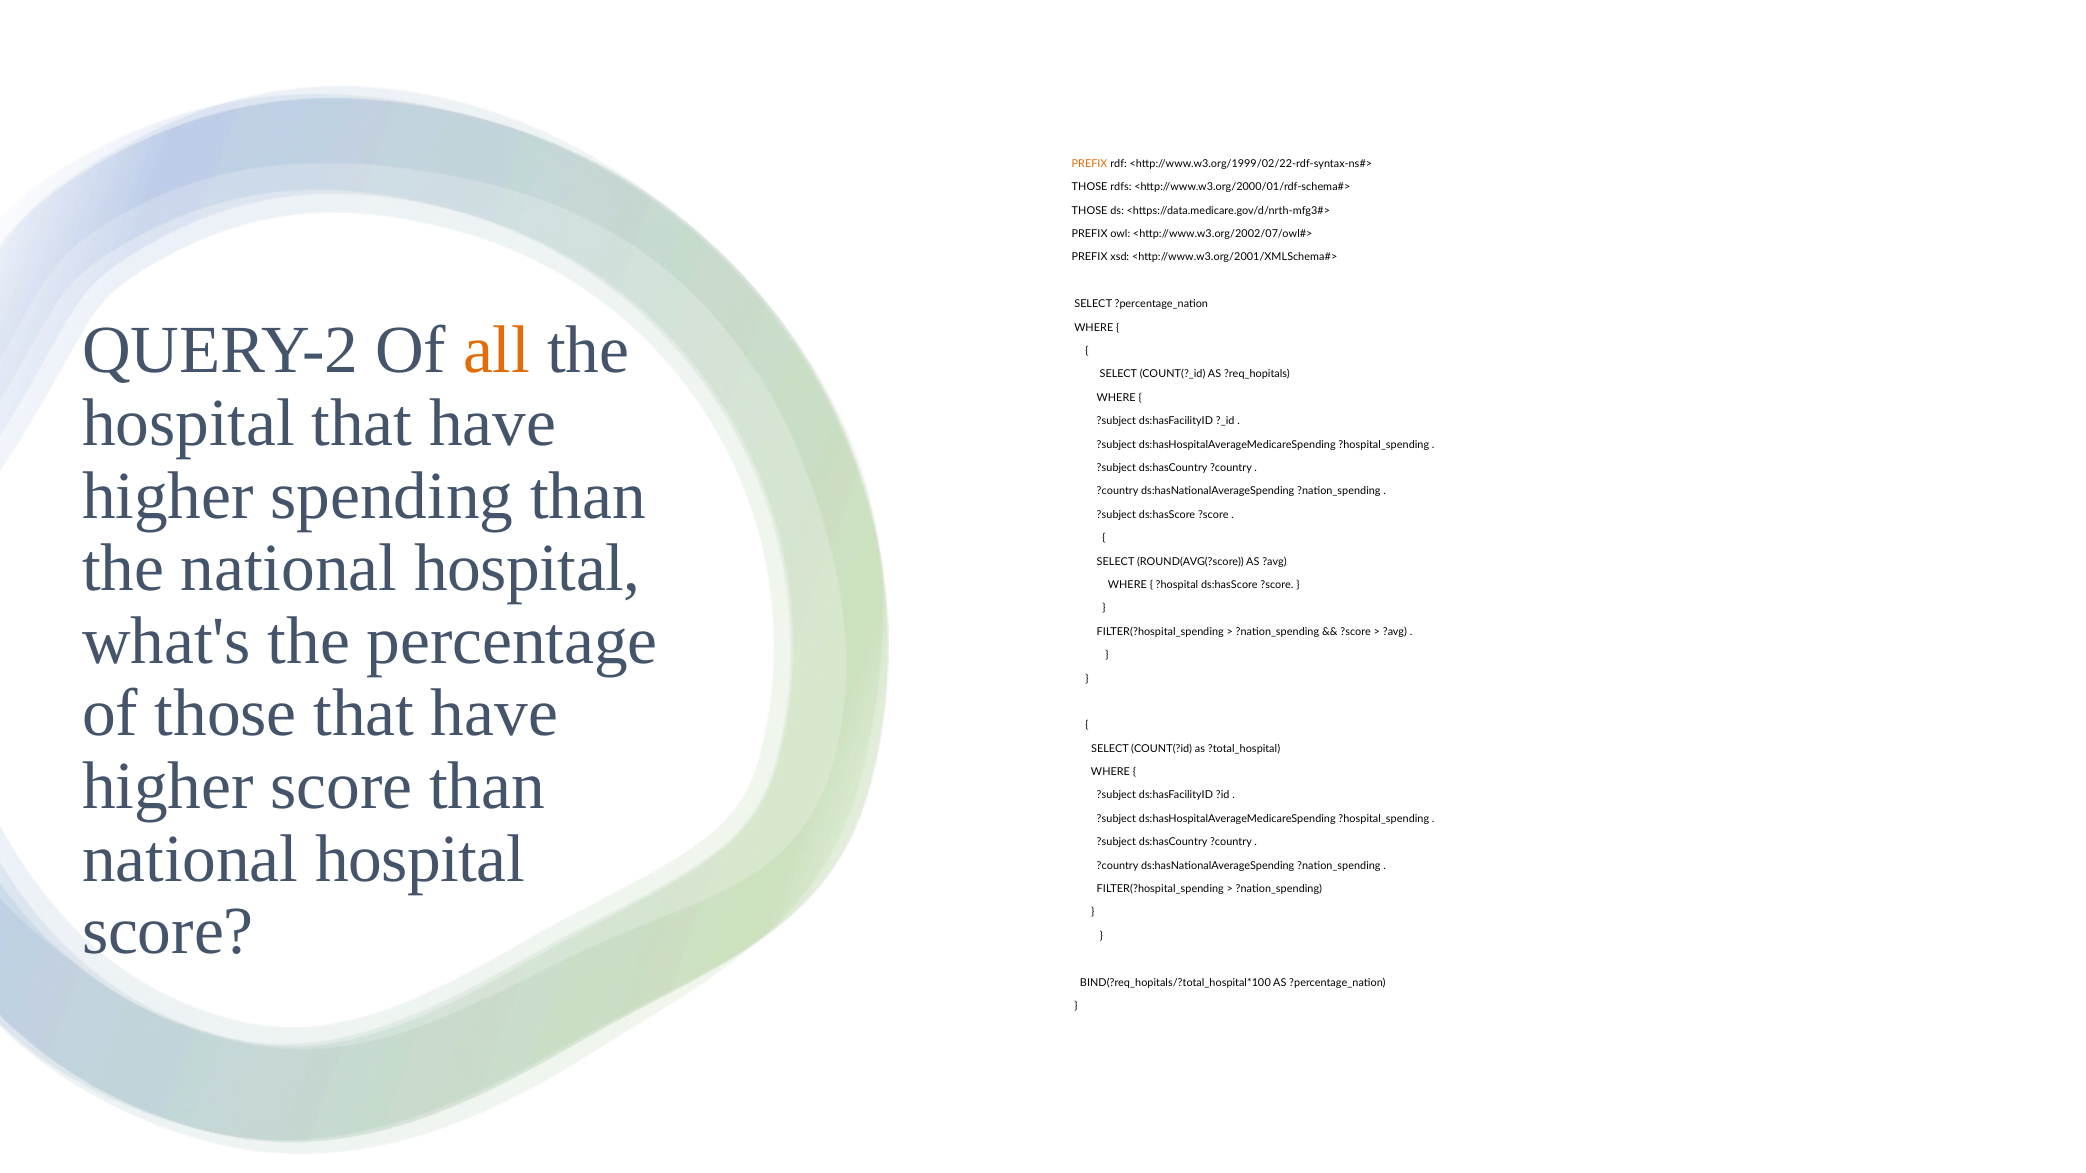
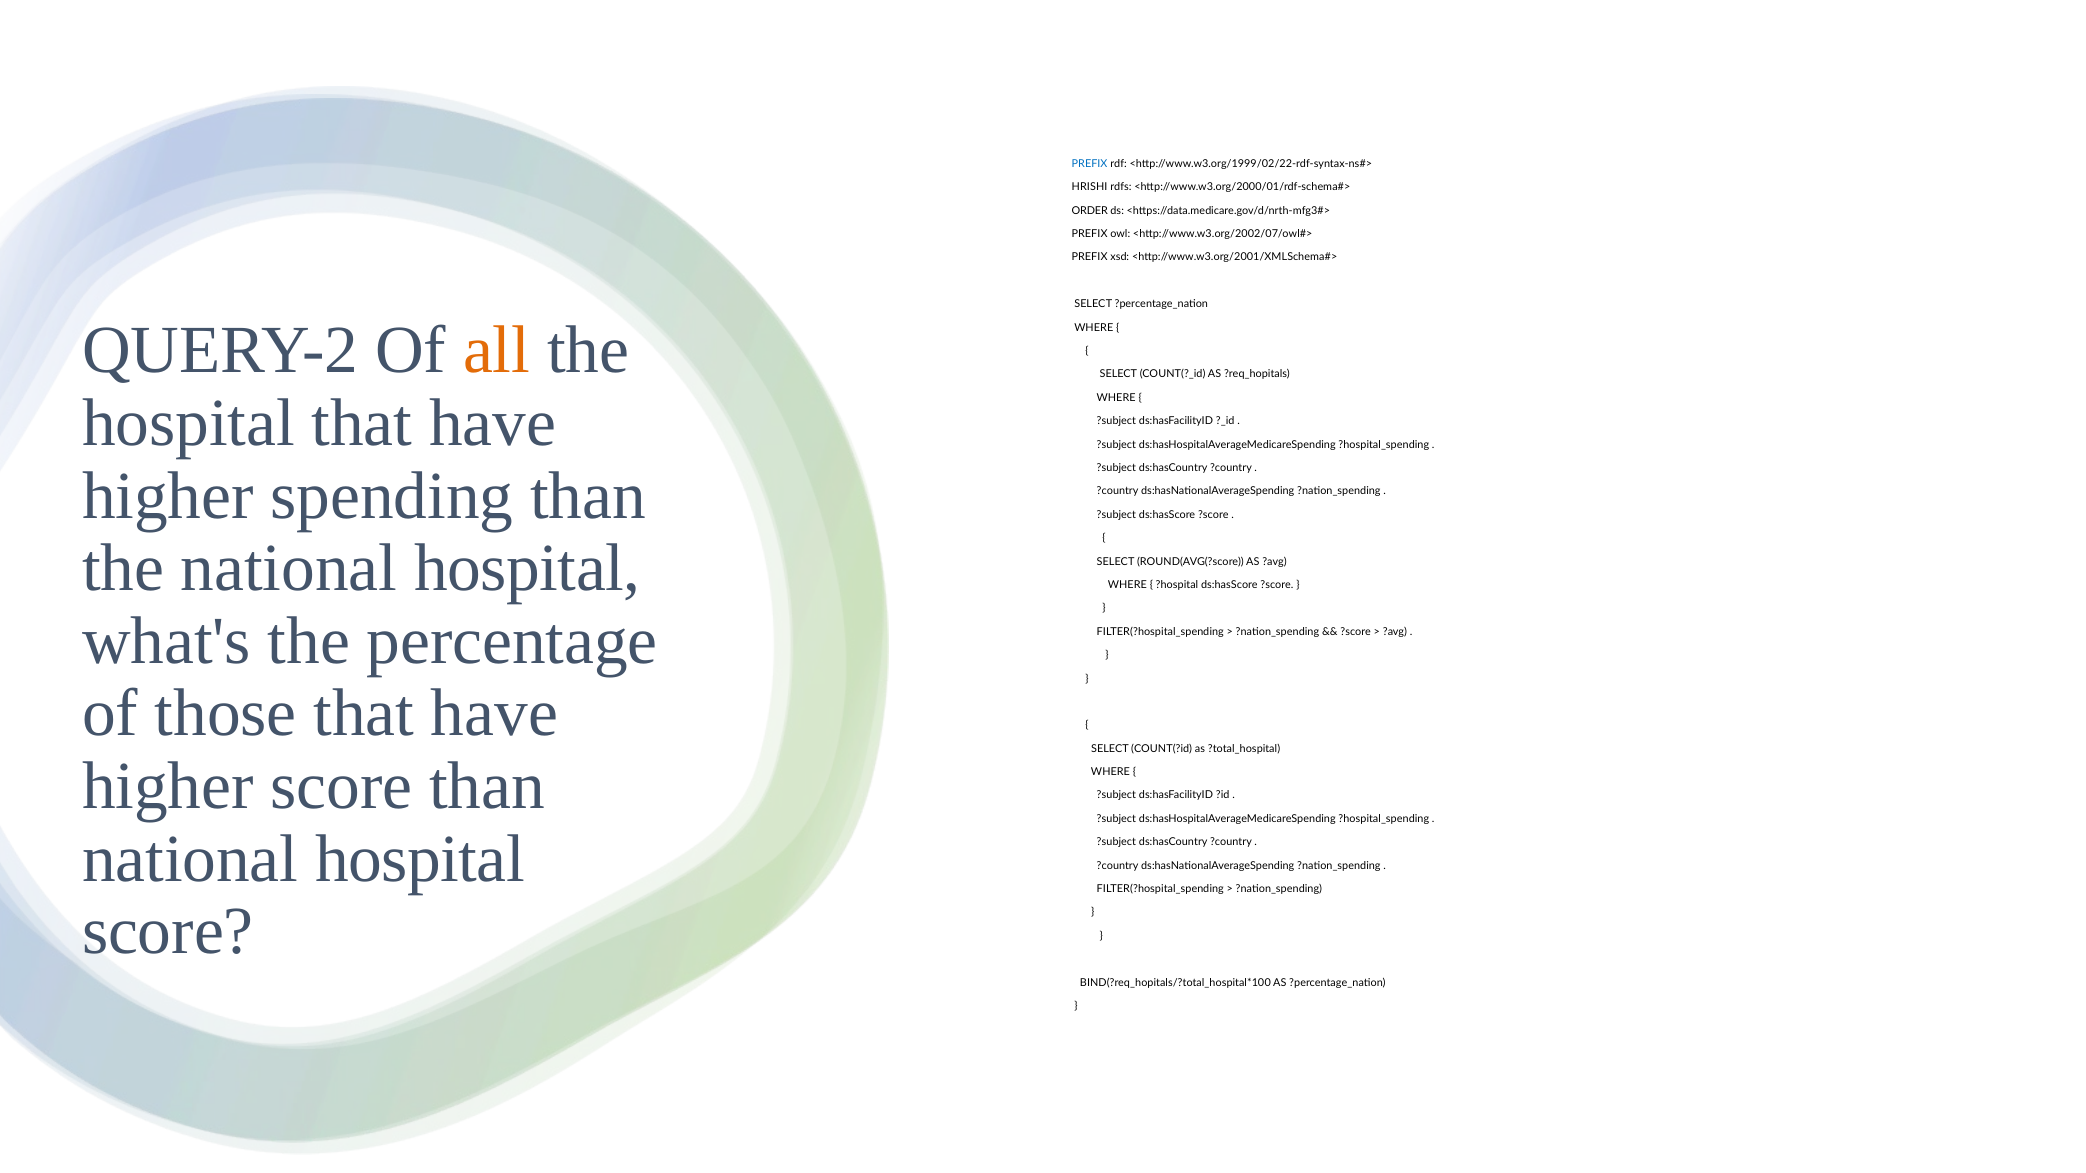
PREFIX at (1090, 164) colour: orange -> blue
THOSE at (1090, 187): THOSE -> HRISHI
THOSE at (1090, 211): THOSE -> ORDER
